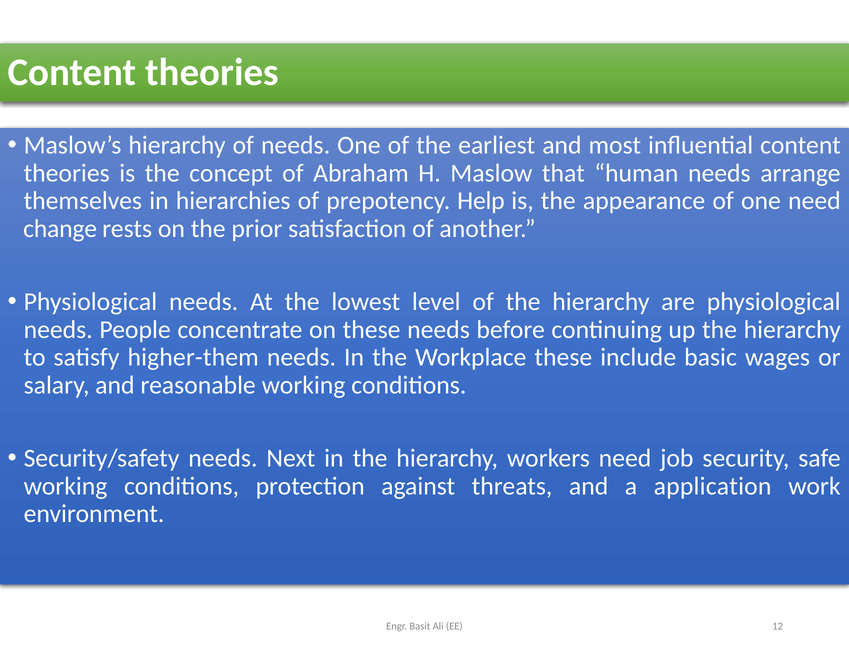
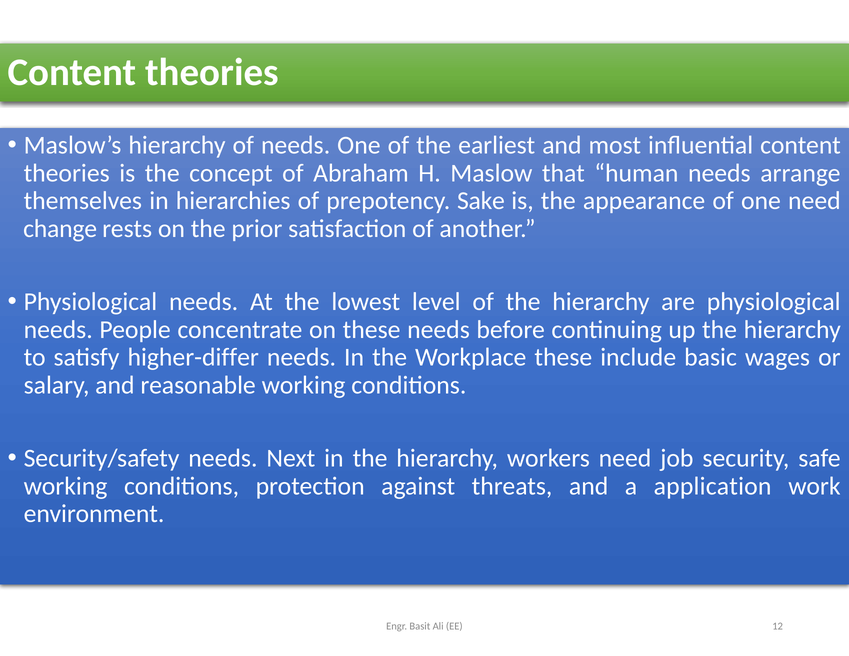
Help: Help -> Sake
higher-them: higher-them -> higher-differ
